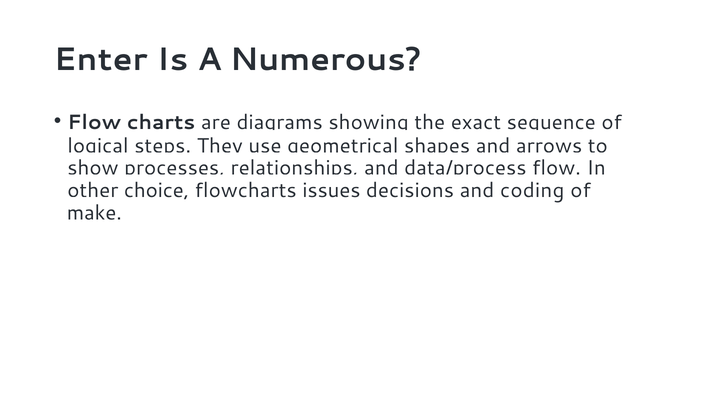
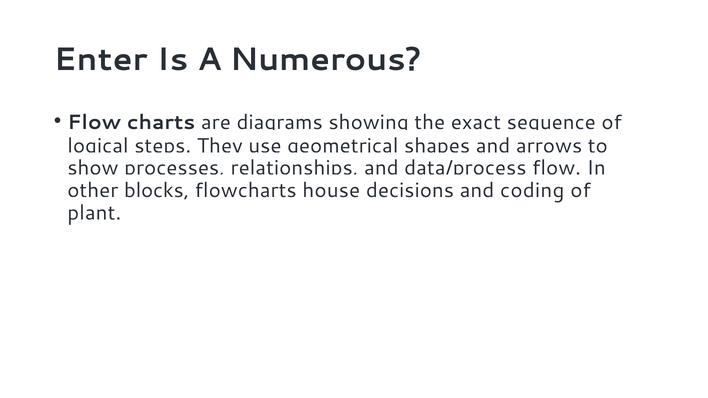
choice: choice -> blocks
issues: issues -> house
make: make -> plant
